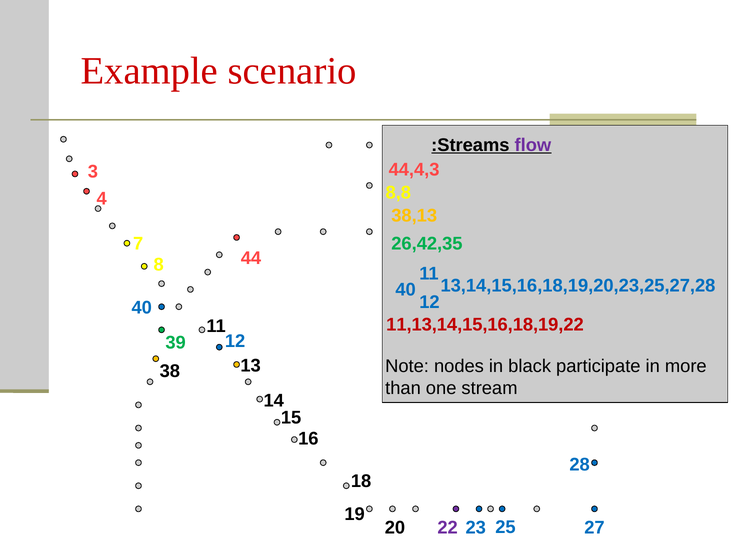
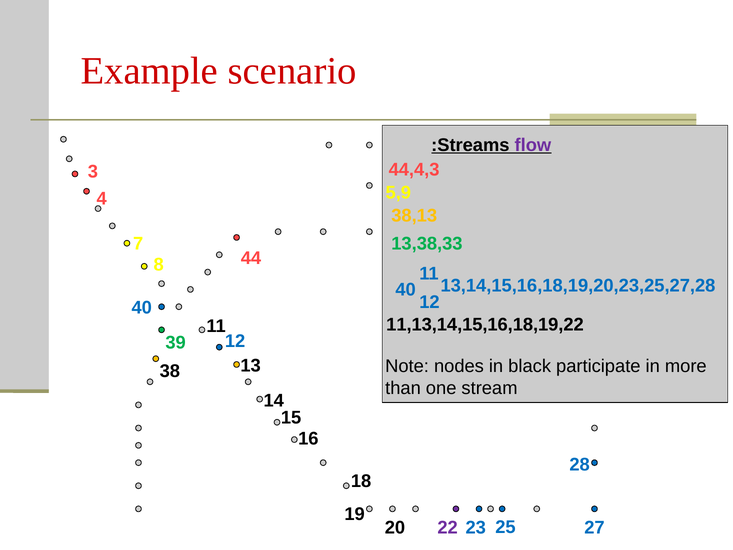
8,8: 8,8 -> 5,9
26,42,35: 26,42,35 -> 13,38,33
11,13,14,15,16,18,19,22 colour: red -> black
